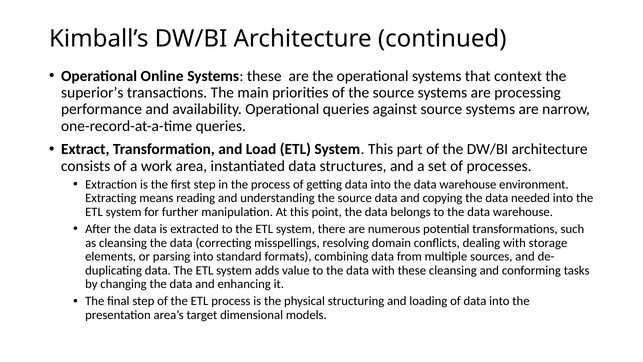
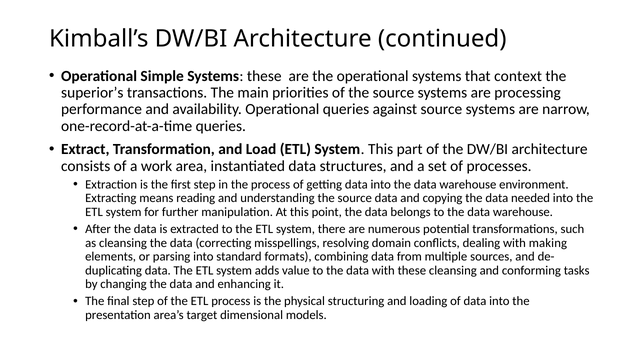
Online: Online -> Simple
storage: storage -> making
